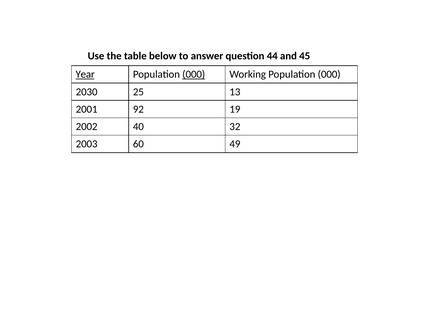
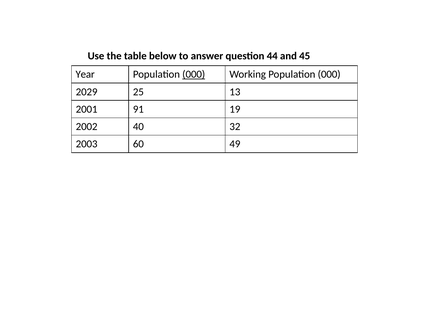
Year underline: present -> none
2030: 2030 -> 2029
92: 92 -> 91
